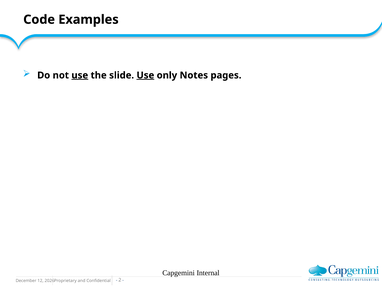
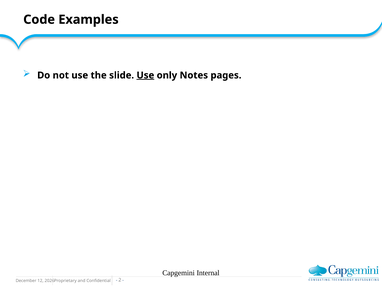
use at (80, 75) underline: present -> none
